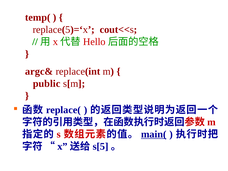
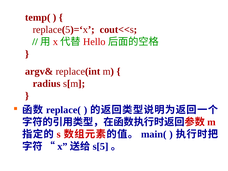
argc&: argc& -> argv&
public: public -> radius
main( underline: present -> none
